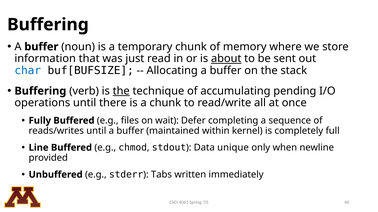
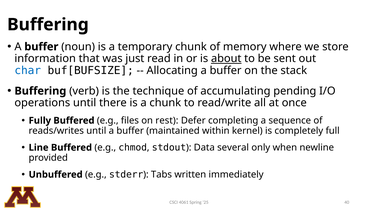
the at (121, 91) underline: present -> none
wait: wait -> rest
unique: unique -> several
